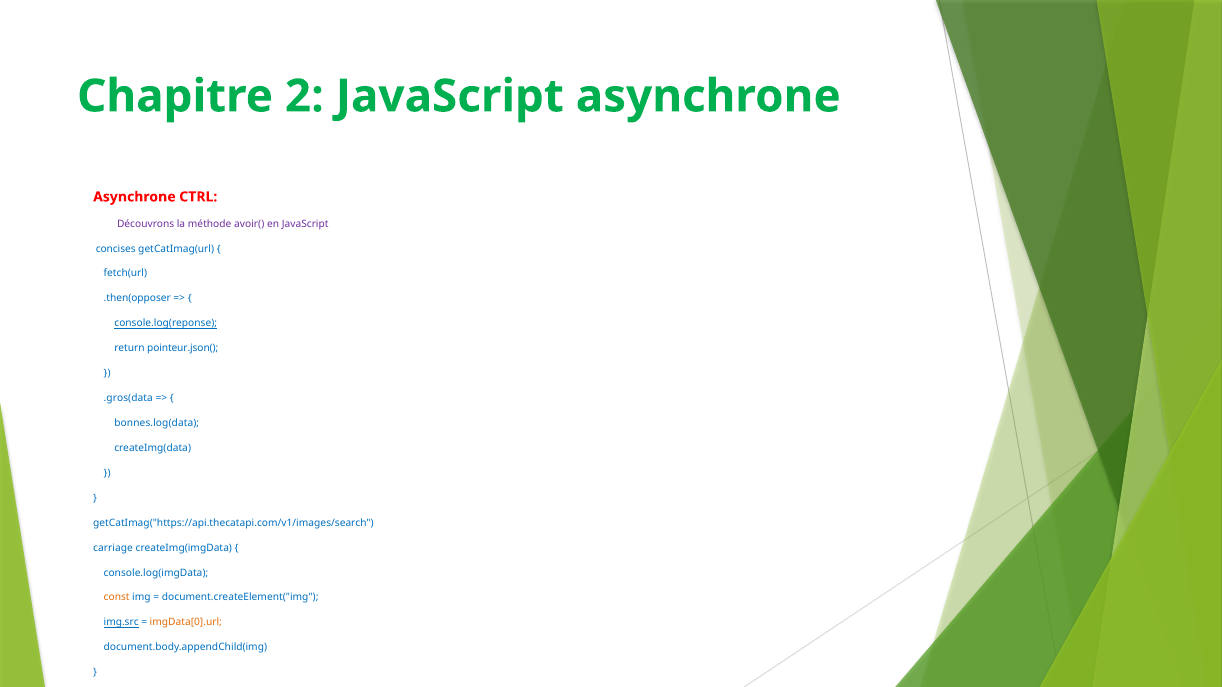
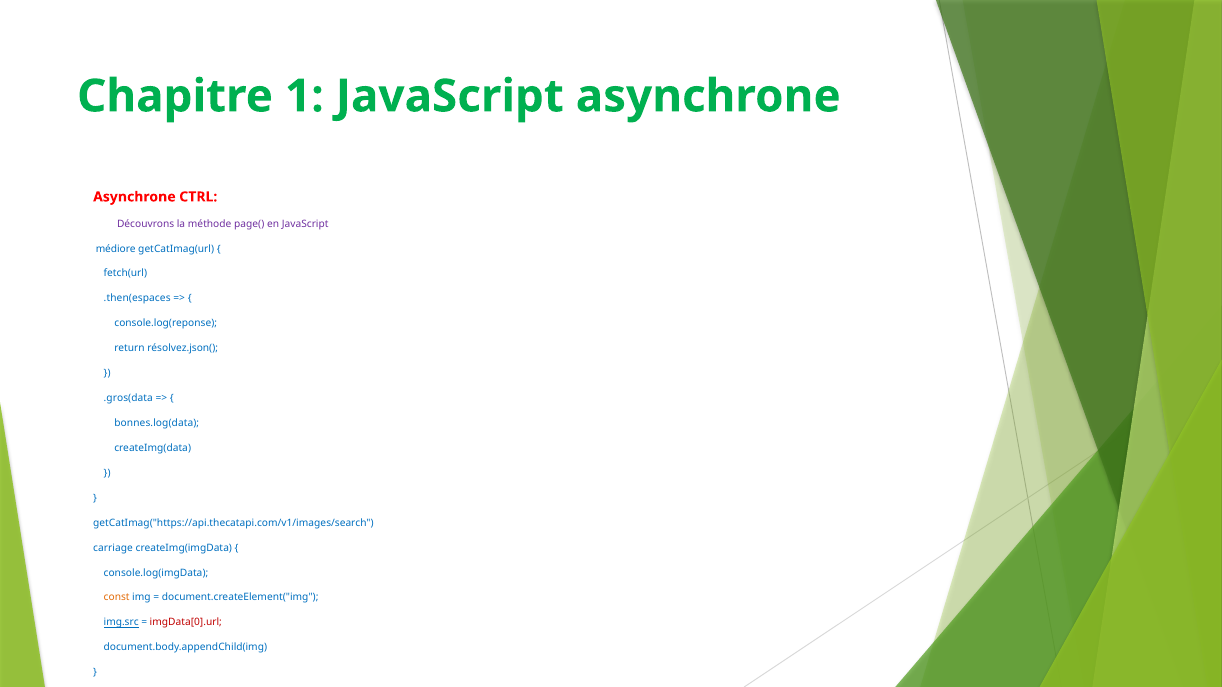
2: 2 -> 1
avoir(: avoir( -> page(
concises: concises -> médiore
.then(opposer: .then(opposer -> .then(espaces
console.log(reponse underline: present -> none
pointeur.json(: pointeur.json( -> résolvez.json(
imgData[0].url colour: orange -> red
